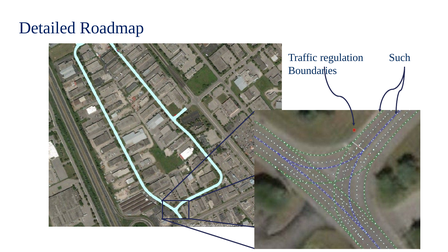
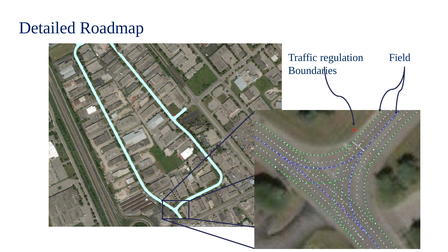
Such: Such -> Field
